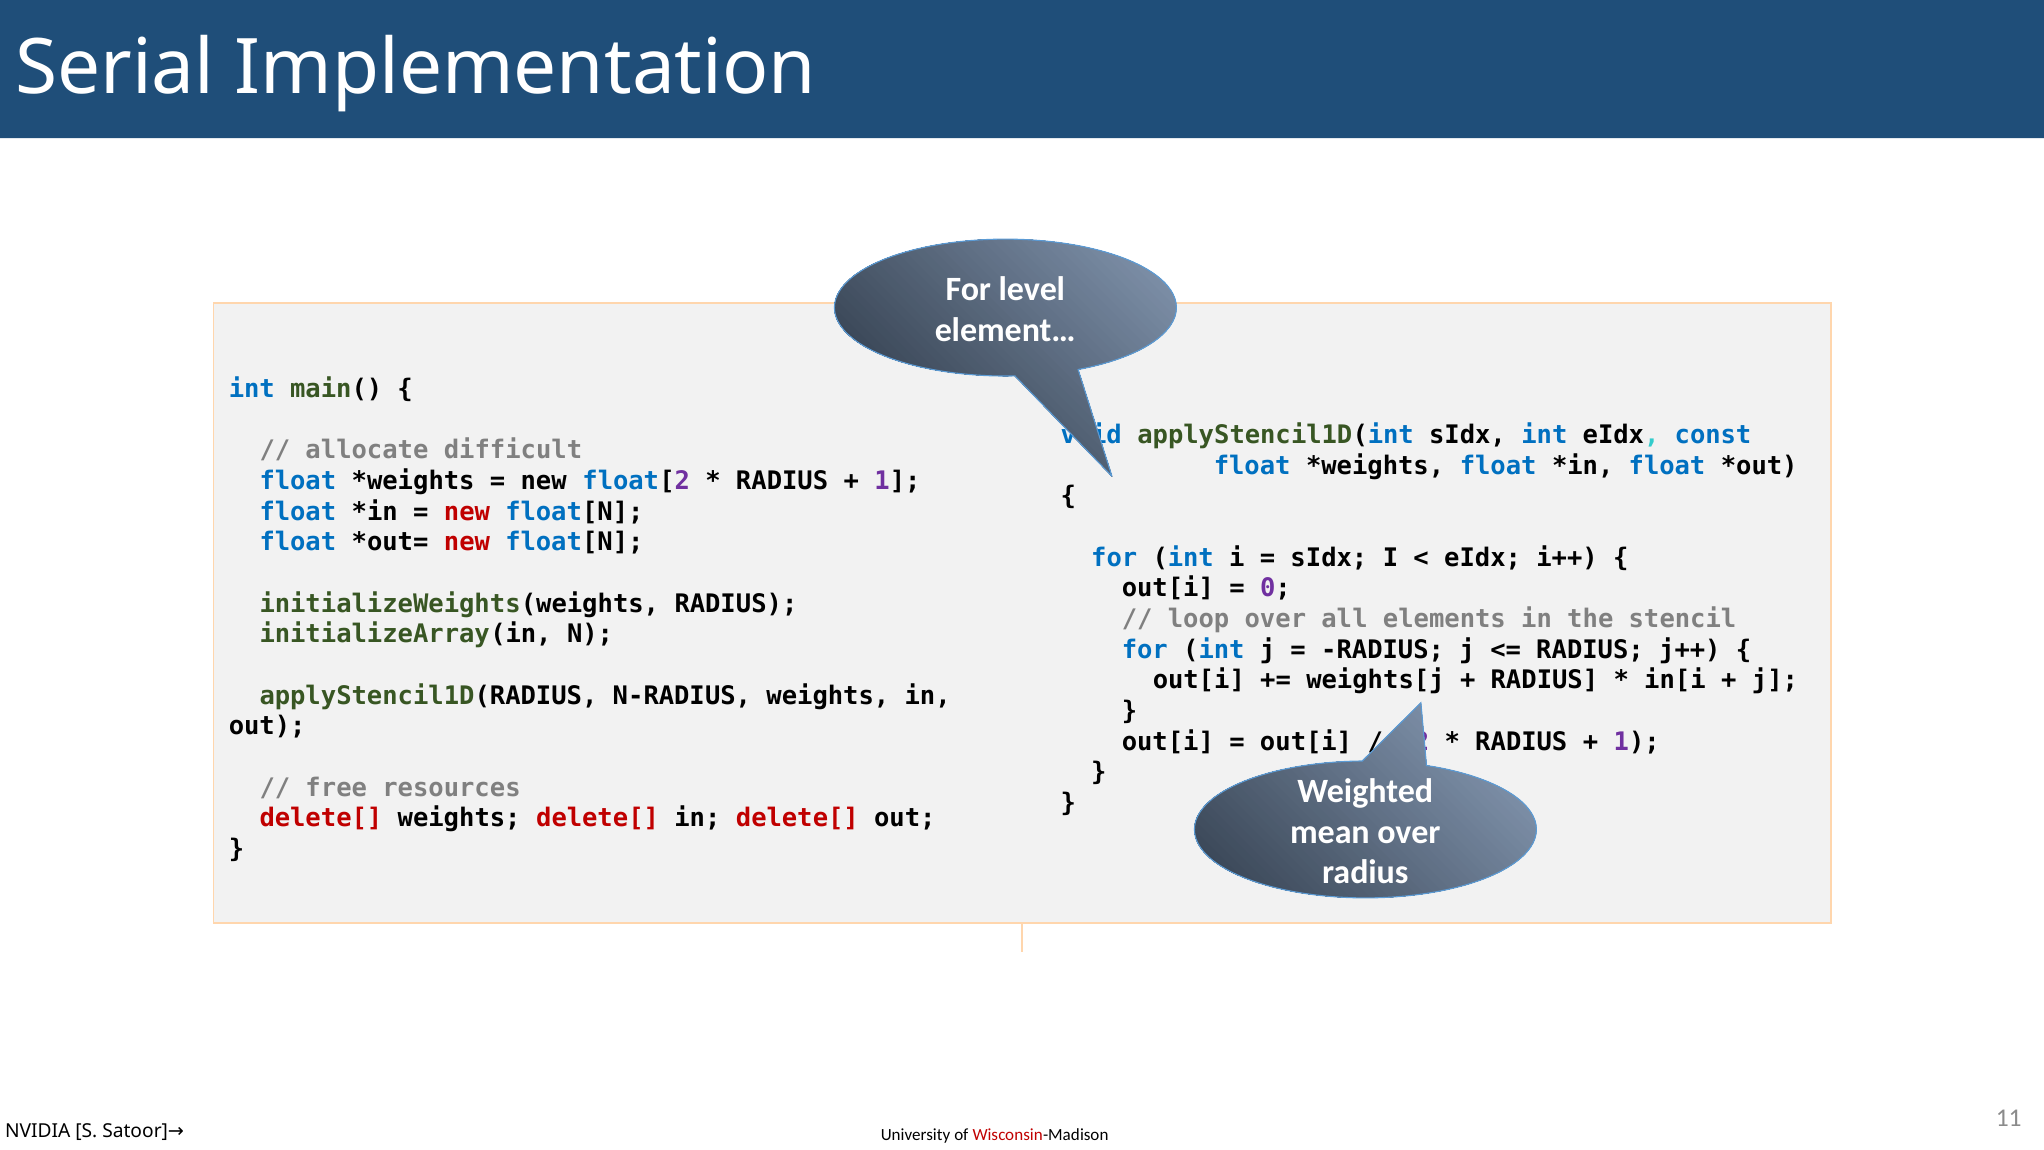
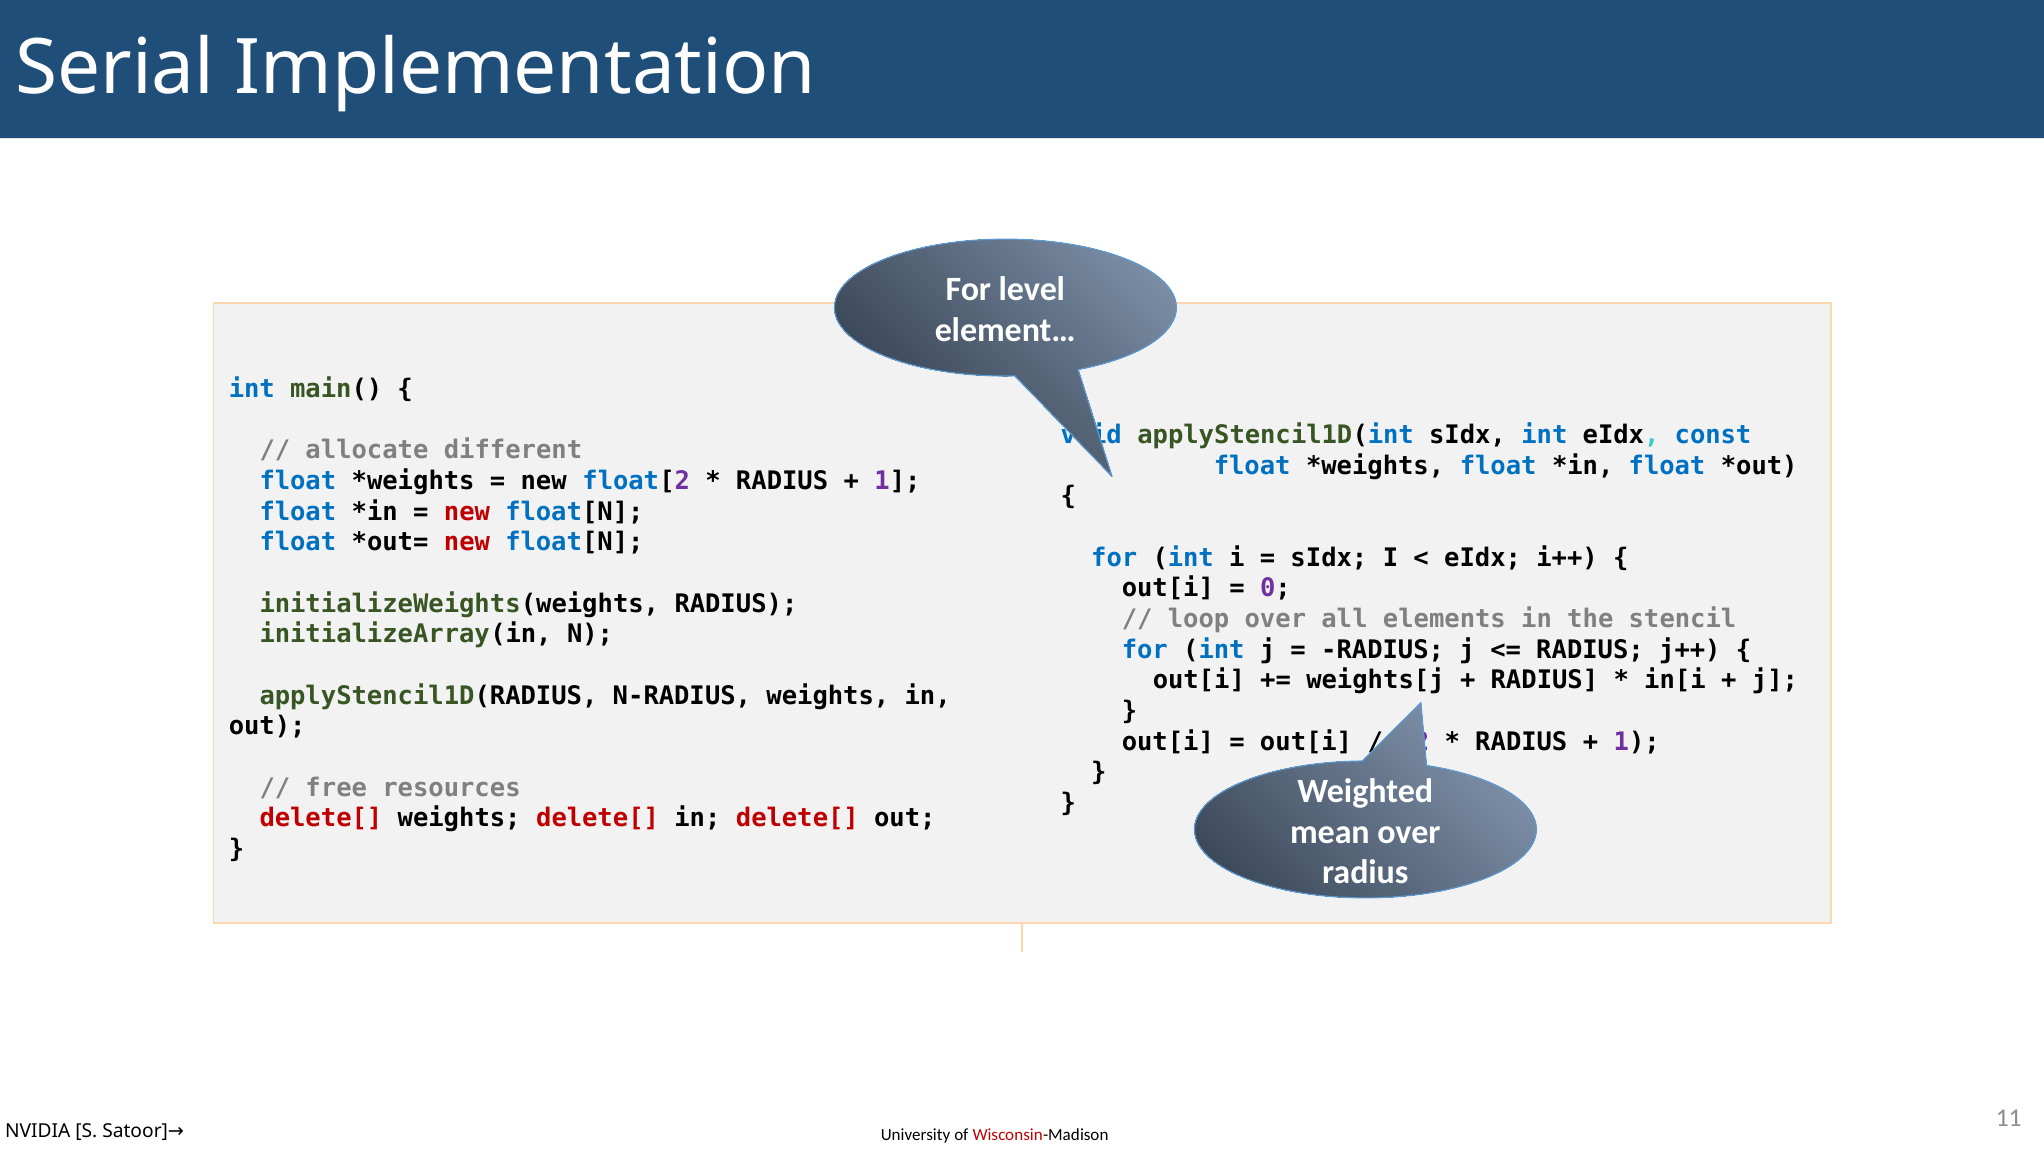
difficult: difficult -> different
